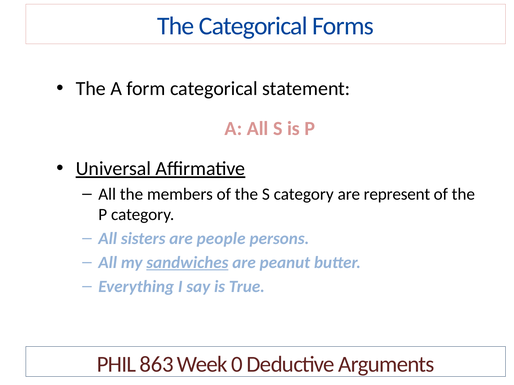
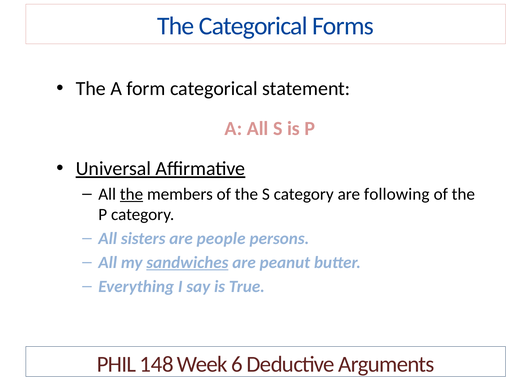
the at (132, 194) underline: none -> present
represent: represent -> following
863: 863 -> 148
0: 0 -> 6
